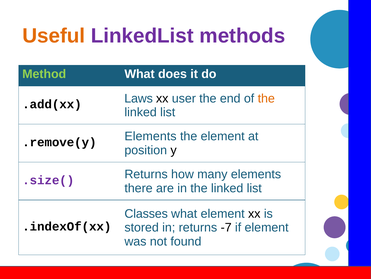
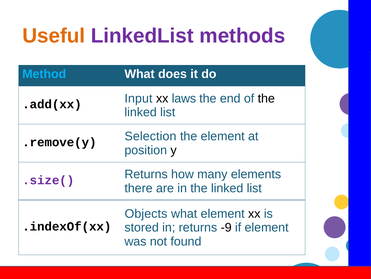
Method colour: light green -> light blue
Laws: Laws -> Input
user: user -> laws
the at (266, 98) colour: orange -> black
Elements at (150, 136): Elements -> Selection
Classes: Classes -> Objects
-7: -7 -> -9
